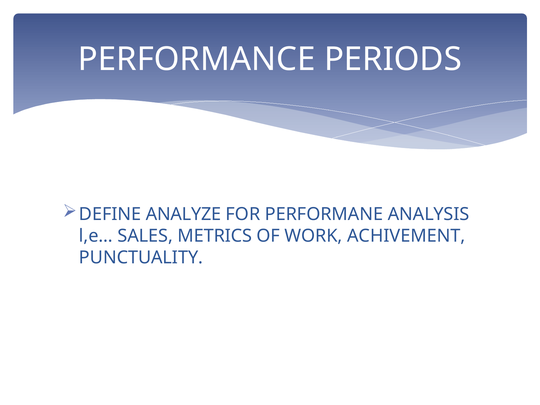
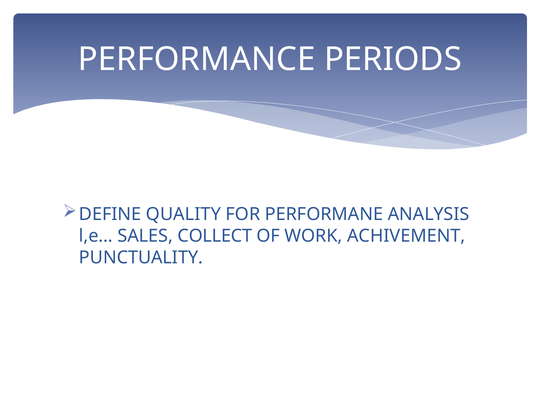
ANALYZE: ANALYZE -> QUALITY
METRICS: METRICS -> COLLECT
